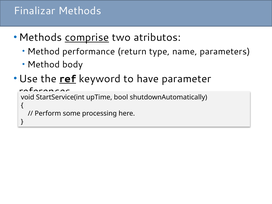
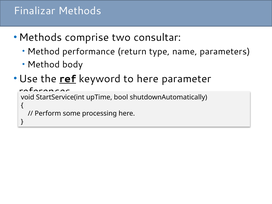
comprise underline: present -> none
atributos: atributos -> consultar
to have: have -> here
